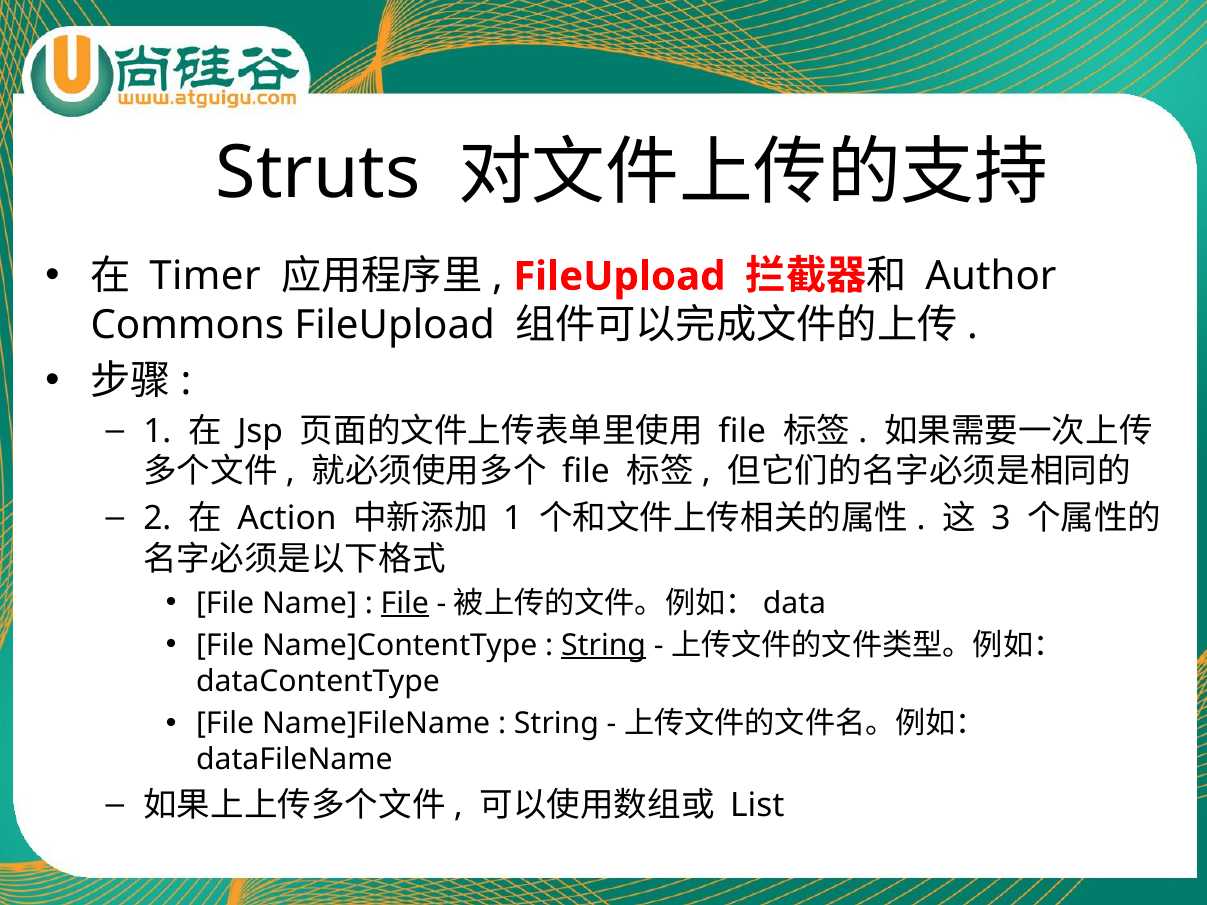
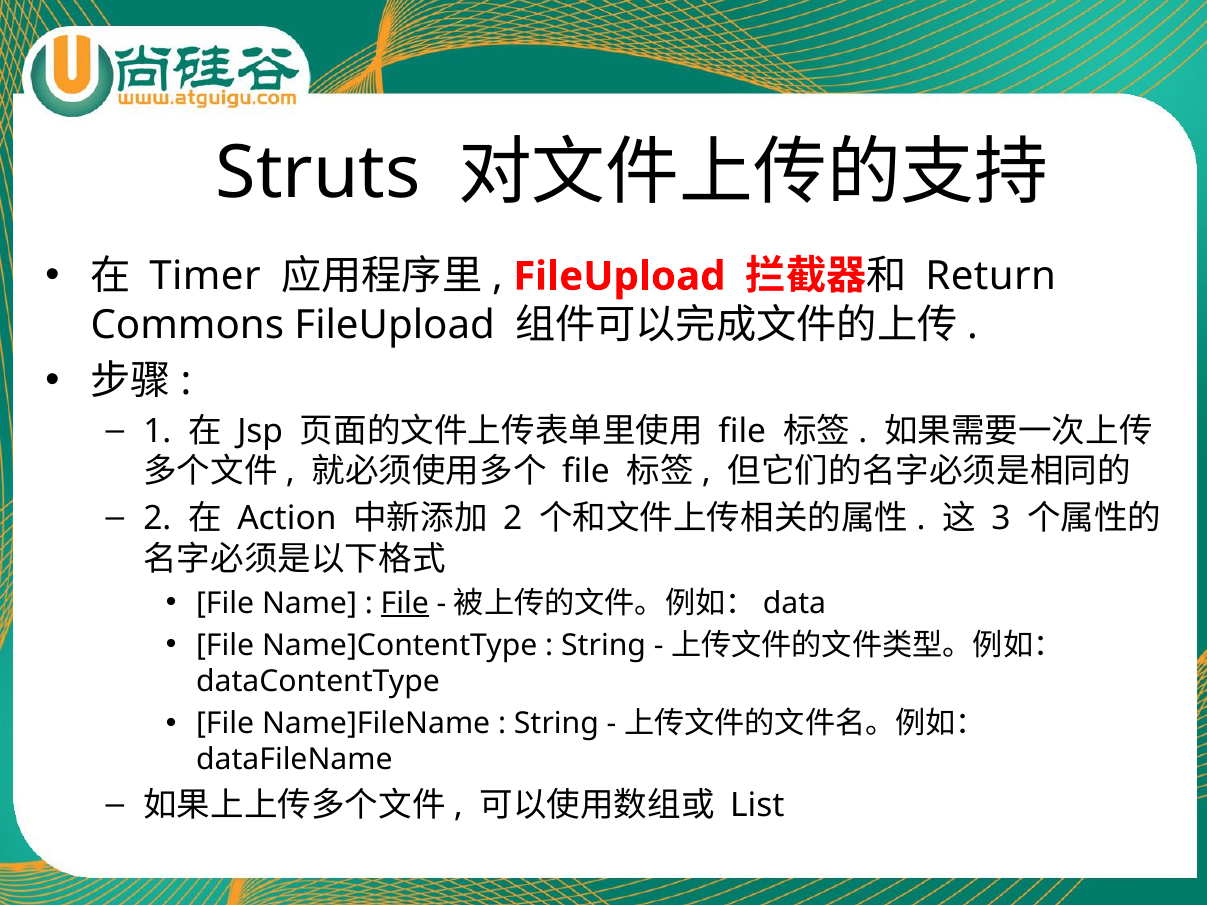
Author: Author -> Return
1 at (513, 519): 1 -> 2
String at (604, 646) underline: present -> none
